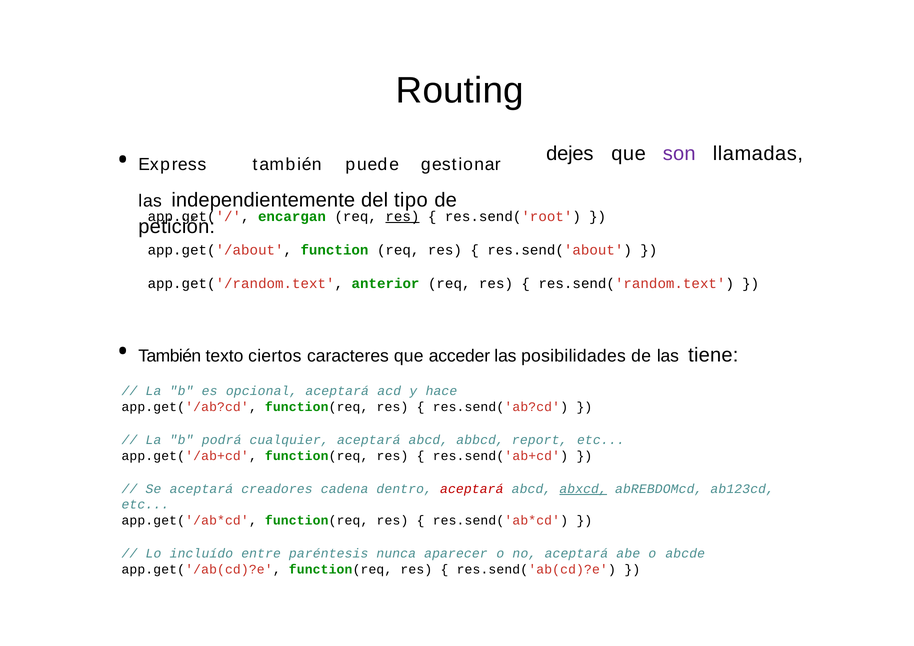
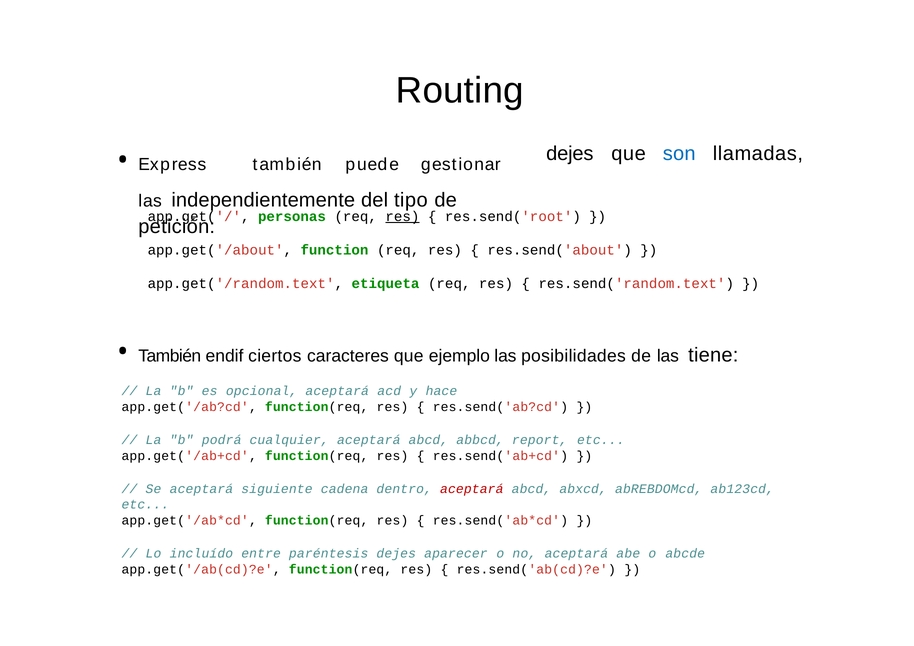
son colour: purple -> blue
encargan: encargan -> personas
anterior: anterior -> etiqueta
texto: texto -> endif
acceder: acceder -> ejemplo
creadores: creadores -> siguiente
abxcd underline: present -> none
paréntesis nunca: nunca -> dejes
